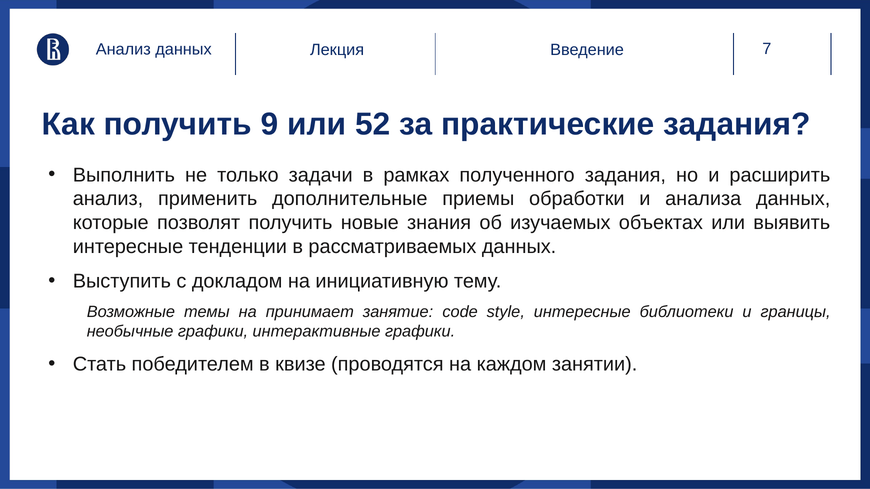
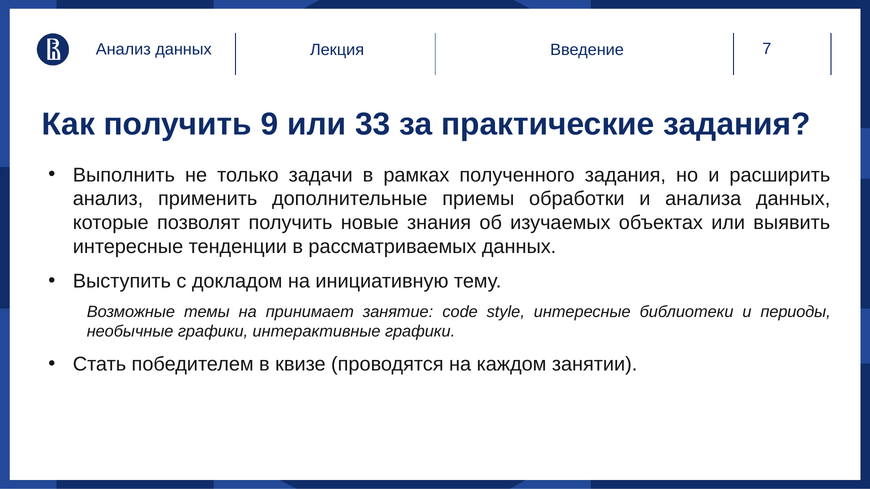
52: 52 -> 33
границы: границы -> периоды
